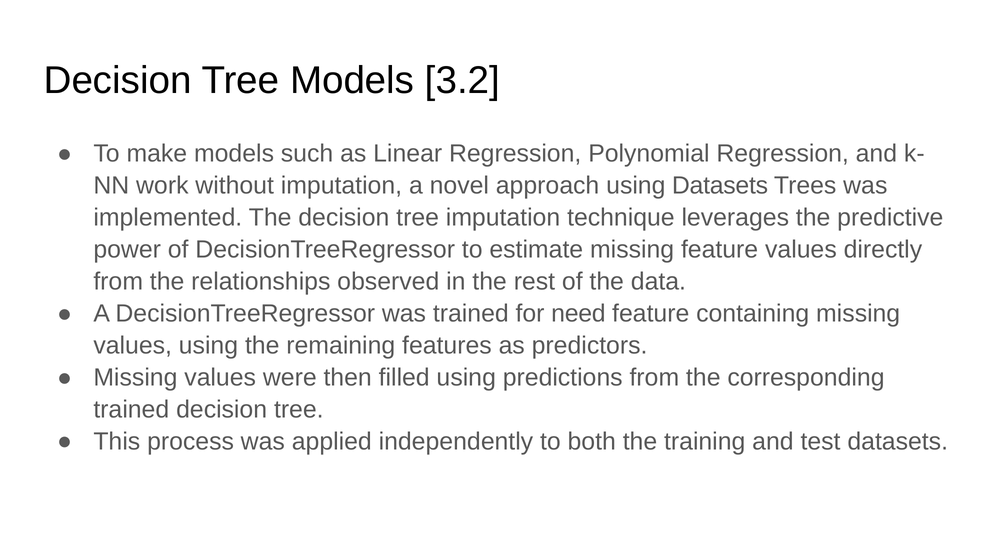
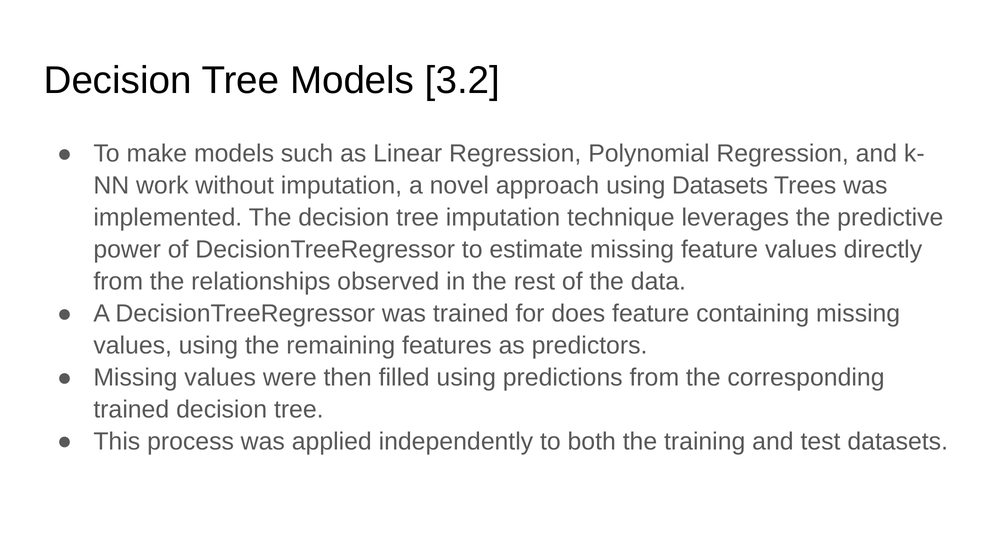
need: need -> does
